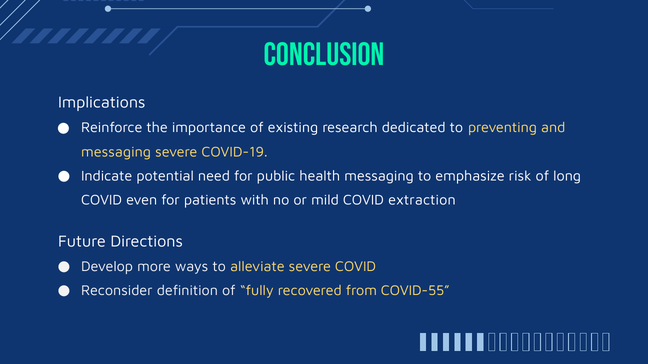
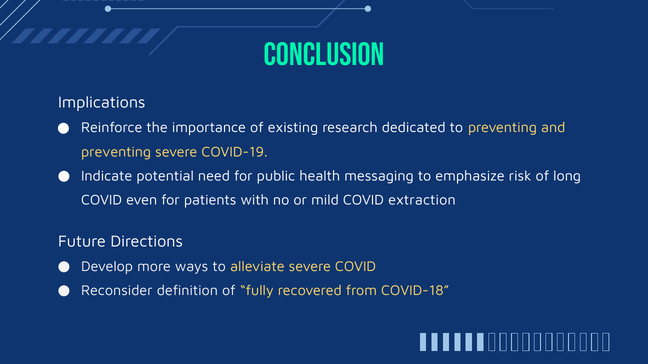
messaging at (116, 152): messaging -> preventing
COVID-55: COVID-55 -> COVID-18
